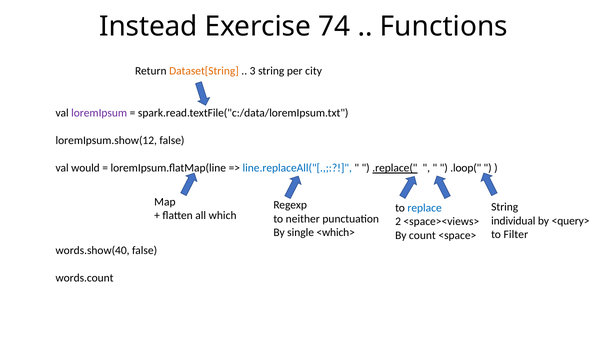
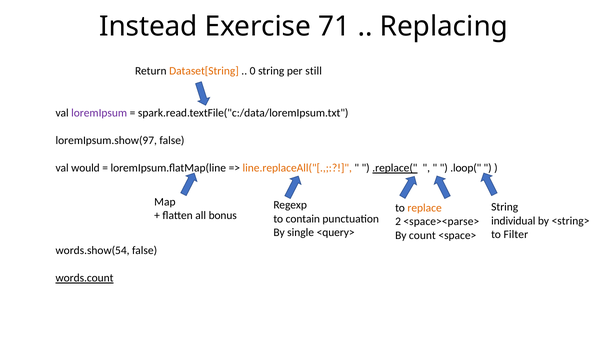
74: 74 -> 71
Functions: Functions -> Replacing
3: 3 -> 0
city: city -> still
loremIpsum.show(12: loremIpsum.show(12 -> loremIpsum.show(97
line.replaceAll("[ colour: blue -> orange
replace colour: blue -> orange
which: which -> bonus
neither: neither -> contain
<query>: <query> -> <string>
<space><views>: <space><views> -> <space><parse>
<which>: <which> -> <query>
words.show(40: words.show(40 -> words.show(54
words.count underline: none -> present
